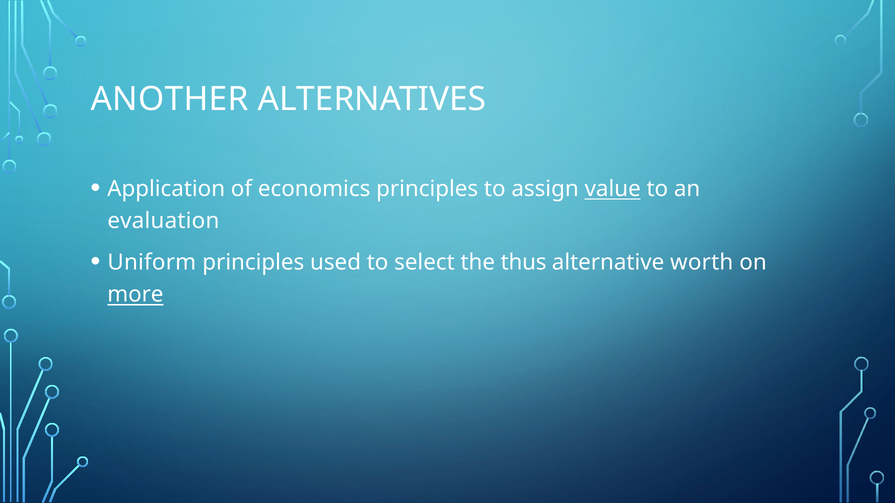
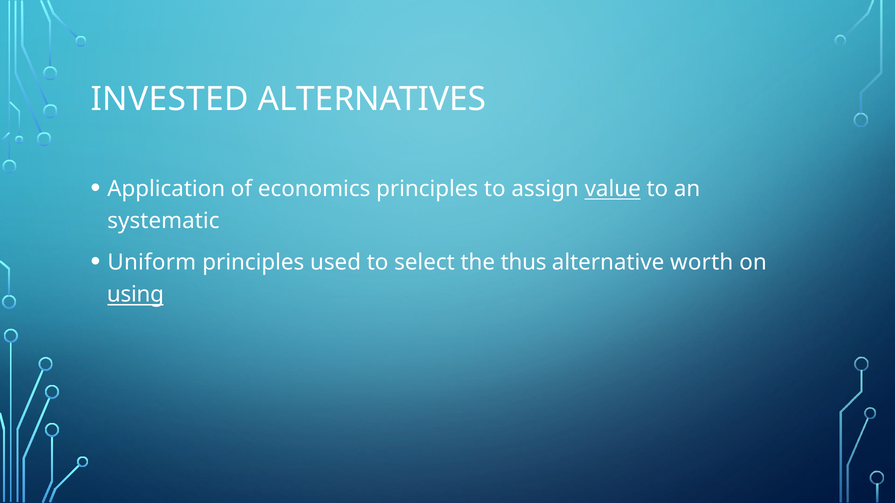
ANOTHER: ANOTHER -> INVESTED
evaluation: evaluation -> systematic
more: more -> using
